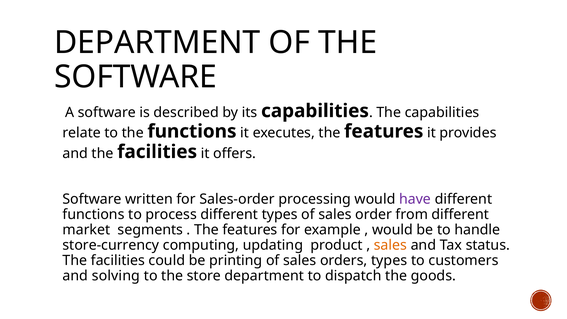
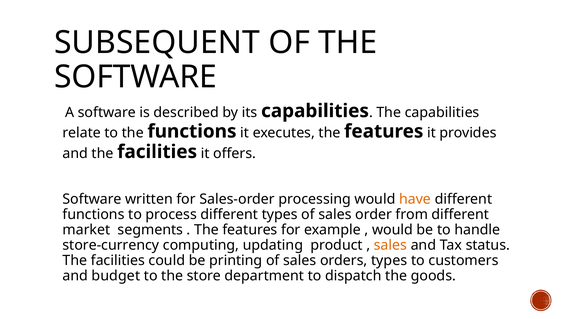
DEPARTMENT at (157, 43): DEPARTMENT -> SUBSEQUENT
have colour: purple -> orange
solving: solving -> budget
